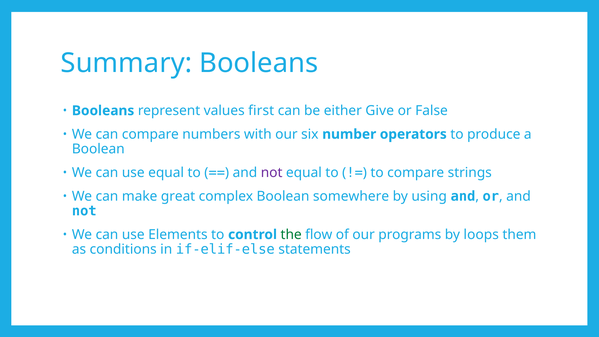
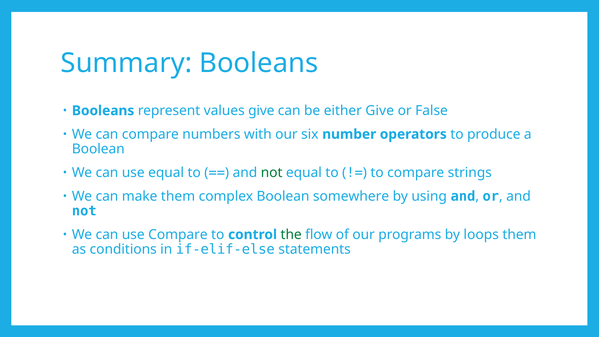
values first: first -> give
not at (272, 173) colour: purple -> green
make great: great -> them
use Elements: Elements -> Compare
